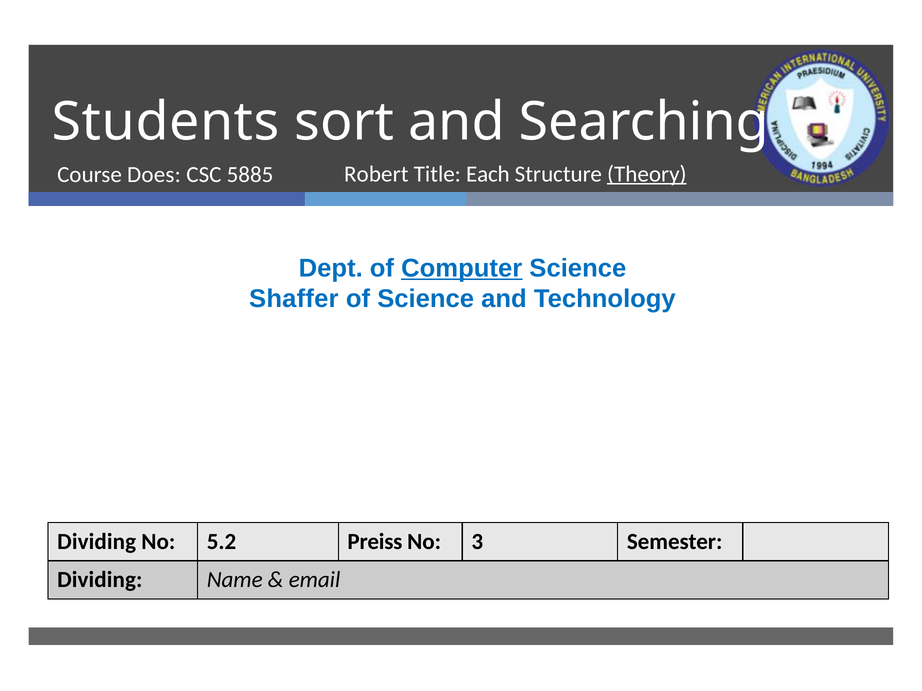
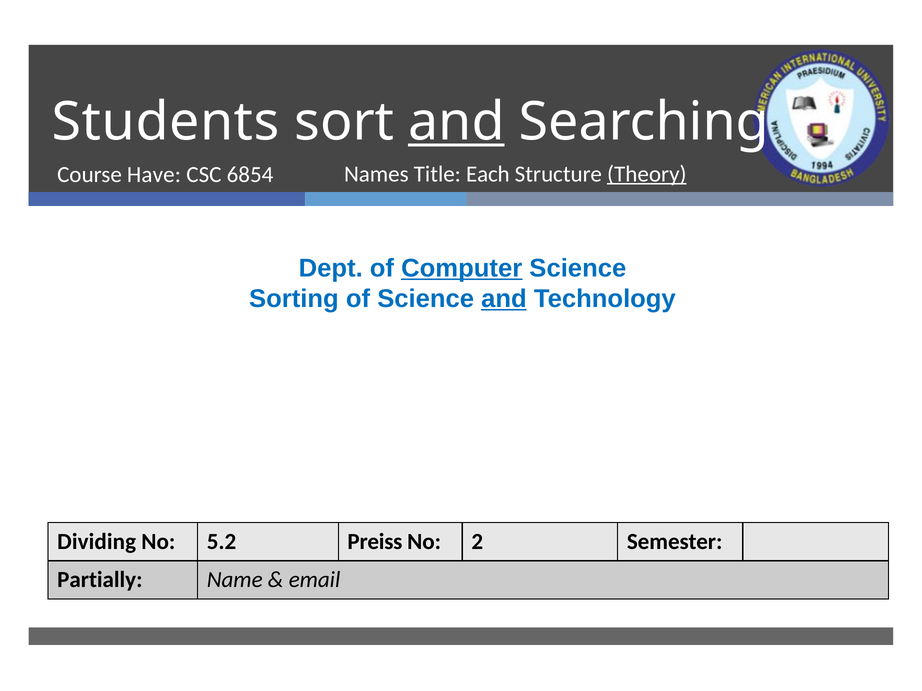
and at (456, 122) underline: none -> present
Robert: Robert -> Names
Does: Does -> Have
5885: 5885 -> 6854
Shaffer: Shaffer -> Sorting
and at (504, 299) underline: none -> present
3: 3 -> 2
Dividing at (100, 580): Dividing -> Partially
